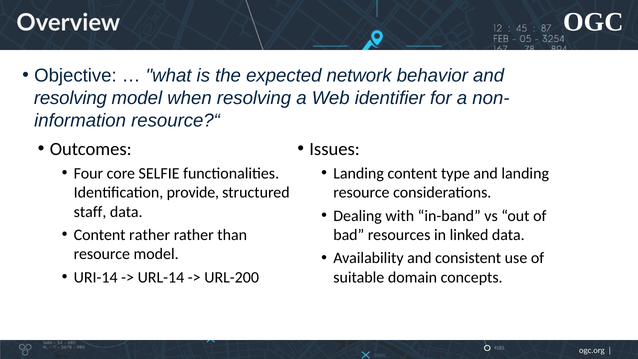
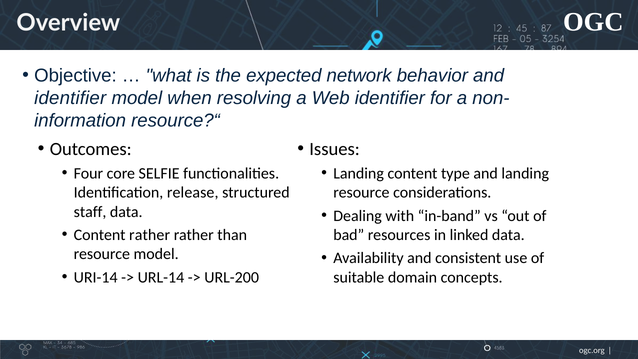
resolving at (70, 98): resolving -> identifier
provide: provide -> release
